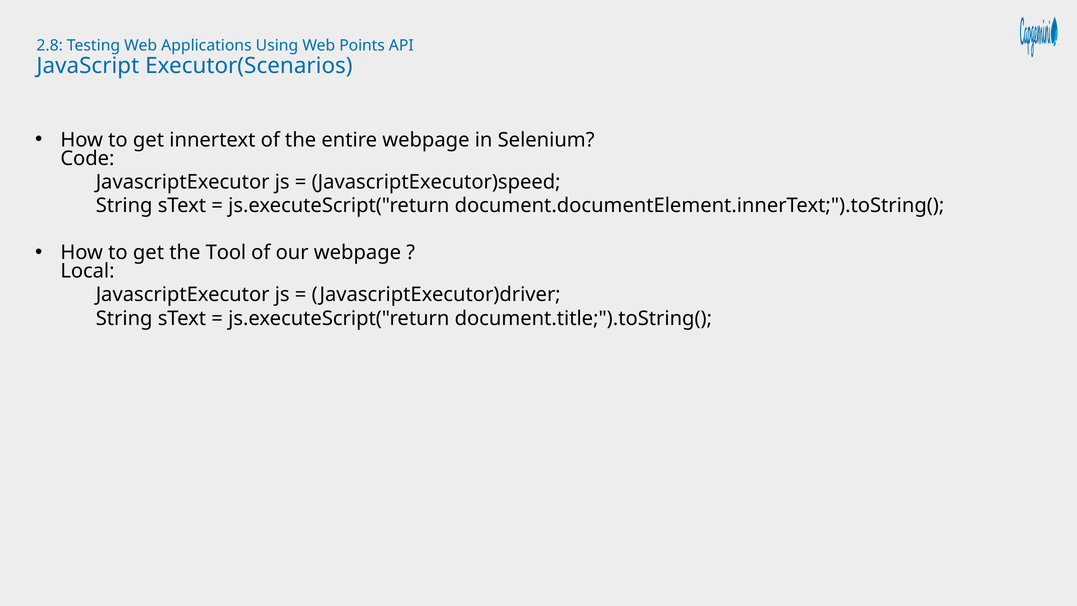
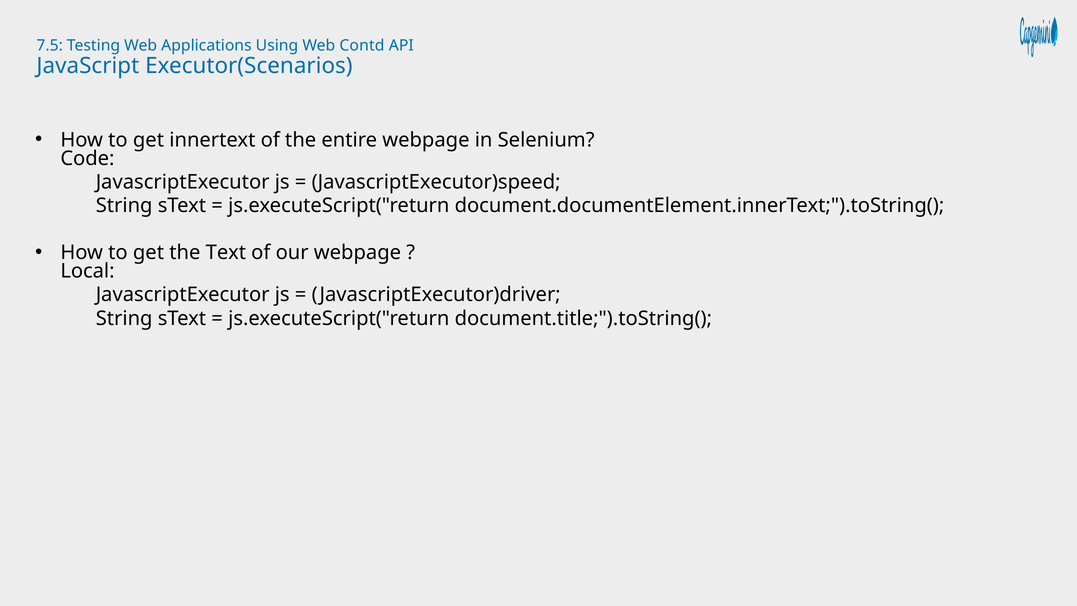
2.8: 2.8 -> 7.5
Points: Points -> Contd
Tool: Tool -> Text
